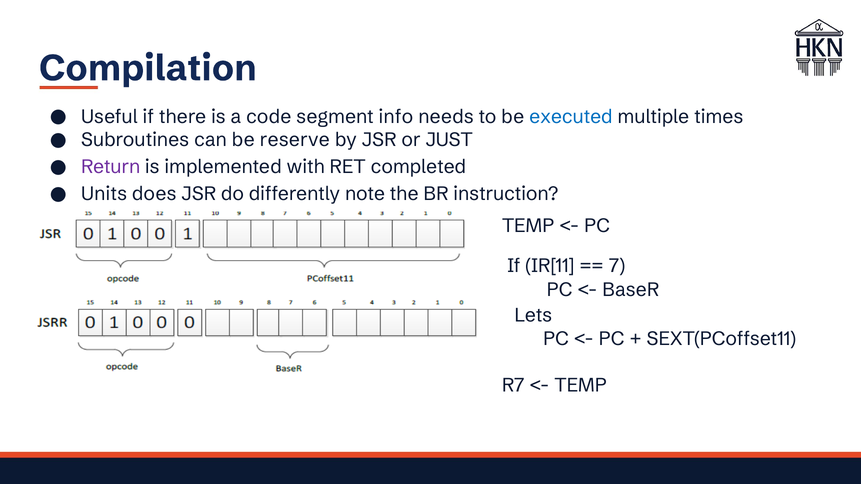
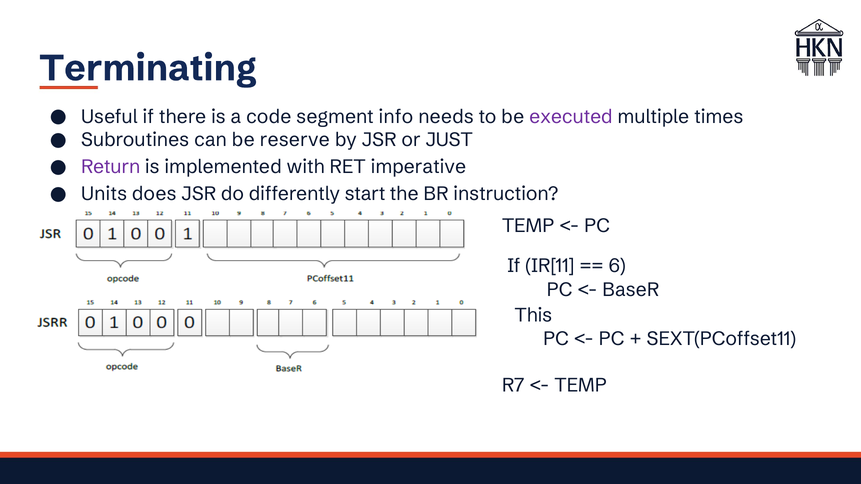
Compilation: Compilation -> Terminating
executed colour: blue -> purple
completed: completed -> imperative
note: note -> start
7: 7 -> 6
Lets: Lets -> This
